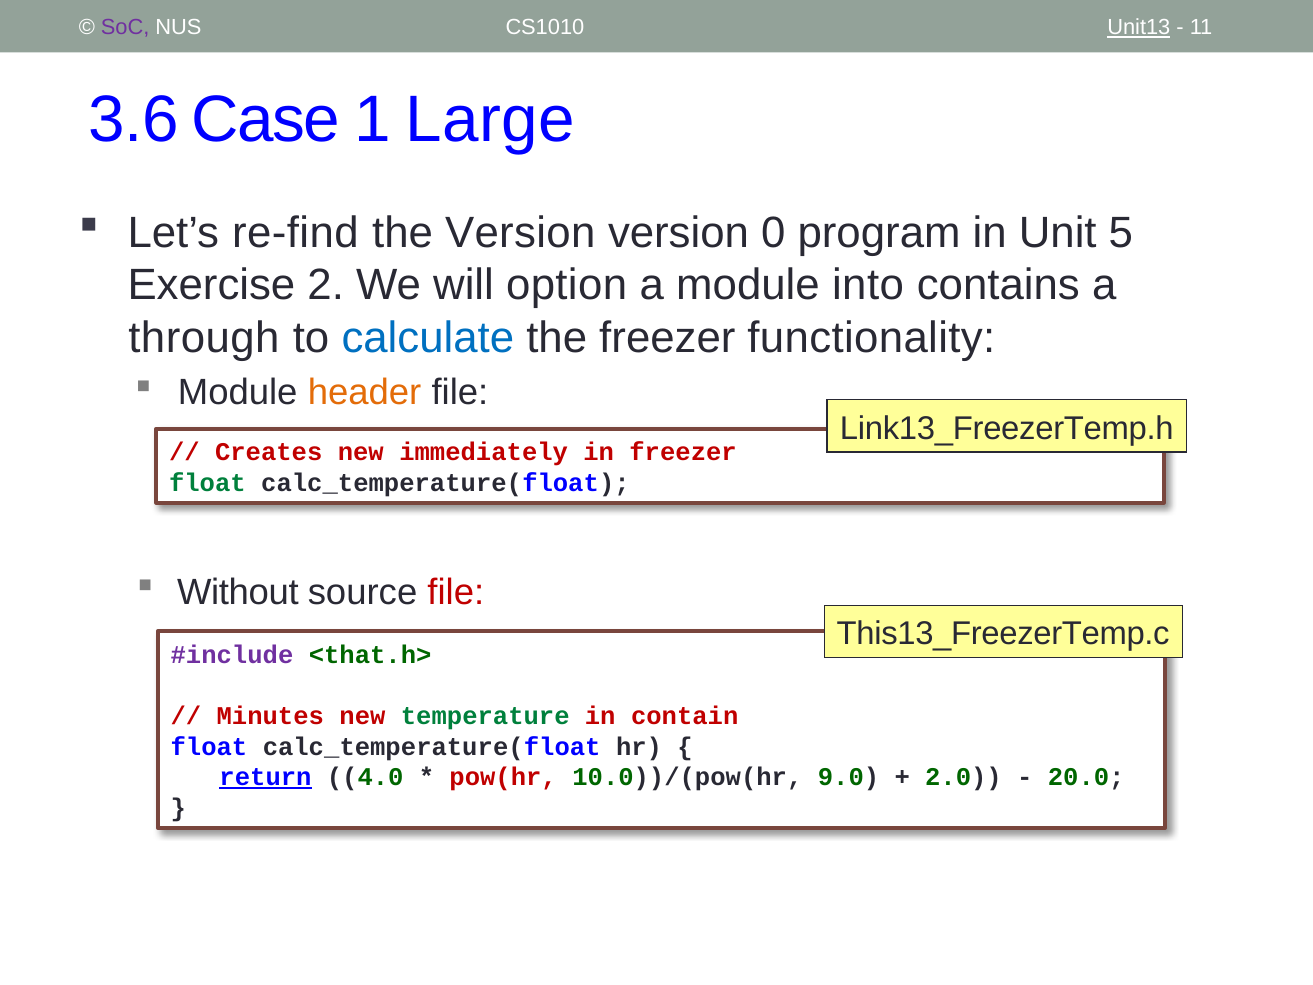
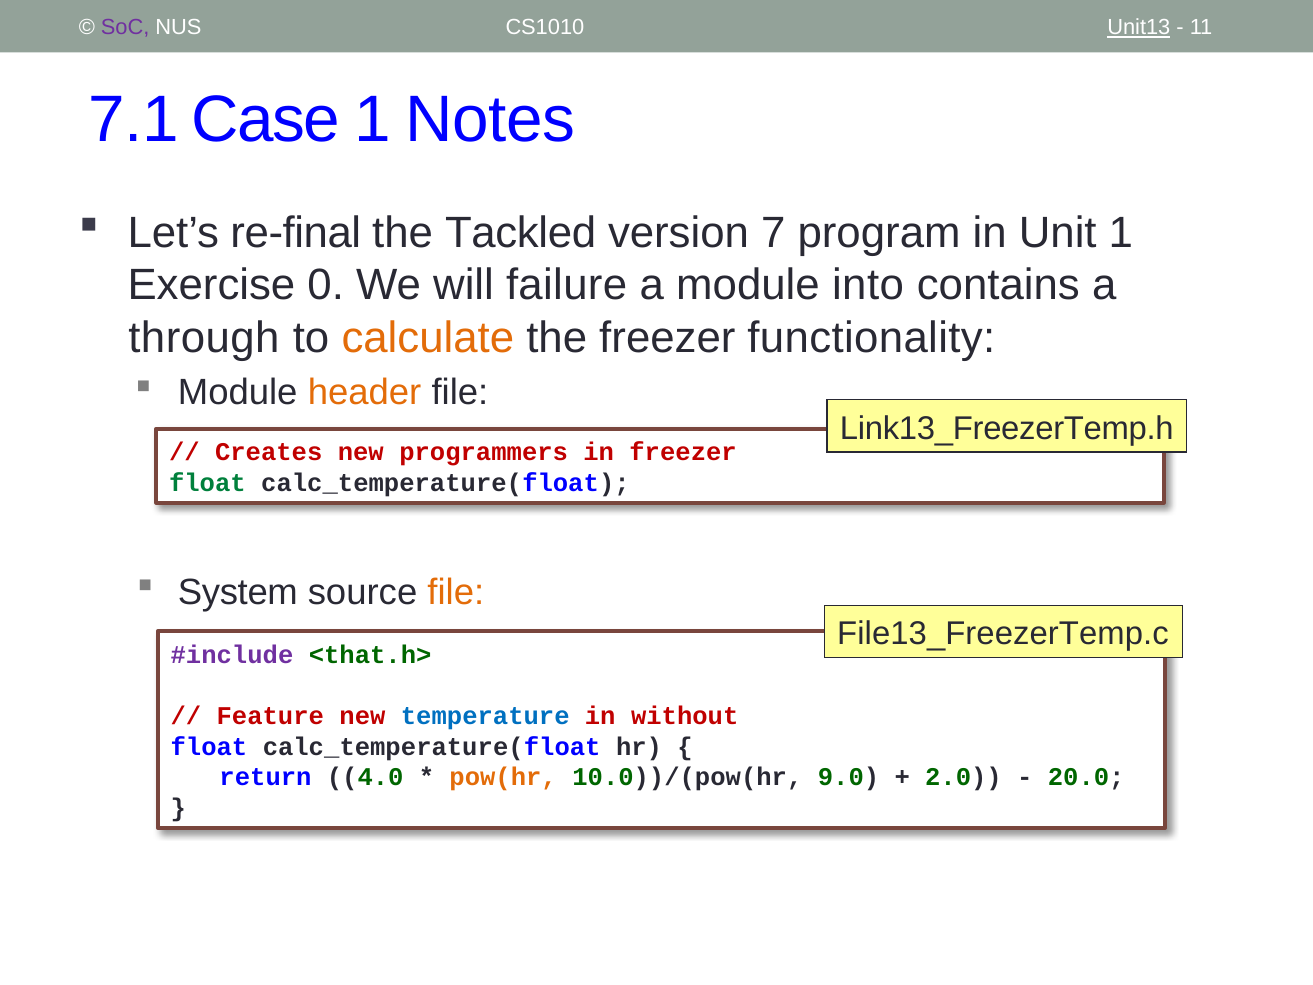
3.6: 3.6 -> 7.1
Large: Large -> Notes
re-find: re-find -> re-final
the Version: Version -> Tackled
0: 0 -> 7
Unit 5: 5 -> 1
2: 2 -> 0
option: option -> failure
calculate colour: blue -> orange
immediately: immediately -> programmers
Without: Without -> System
file at (456, 592) colour: red -> orange
This13_FreezerTemp.c: This13_FreezerTemp.c -> File13_FreezerTemp.c
Minutes: Minutes -> Feature
temperature colour: green -> blue
contain: contain -> without
return underline: present -> none
pow(hr colour: red -> orange
